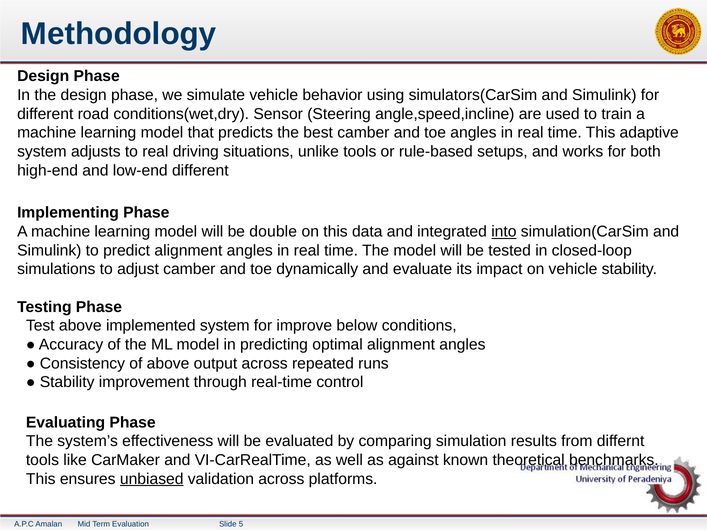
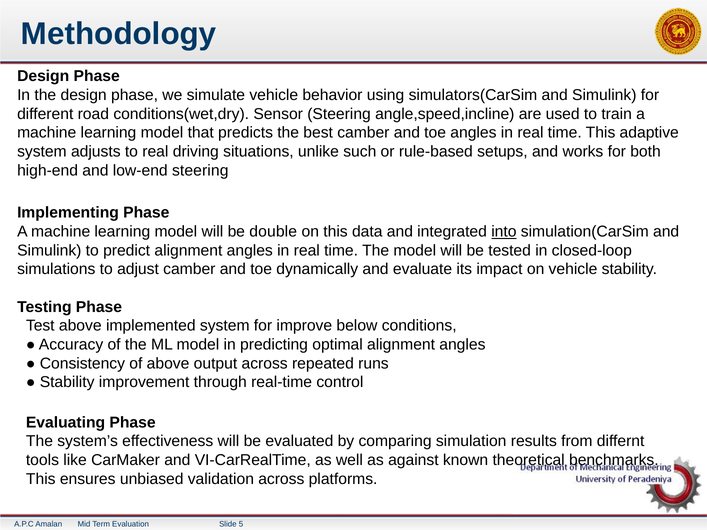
unlike tools: tools -> such
low-end different: different -> steering
unbiased underline: present -> none
